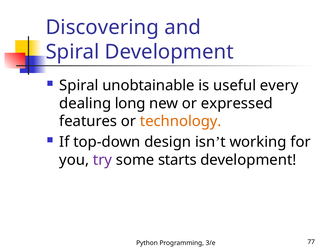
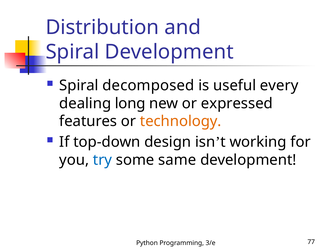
Discovering: Discovering -> Distribution
unobtainable: unobtainable -> decomposed
try colour: purple -> blue
starts: starts -> same
